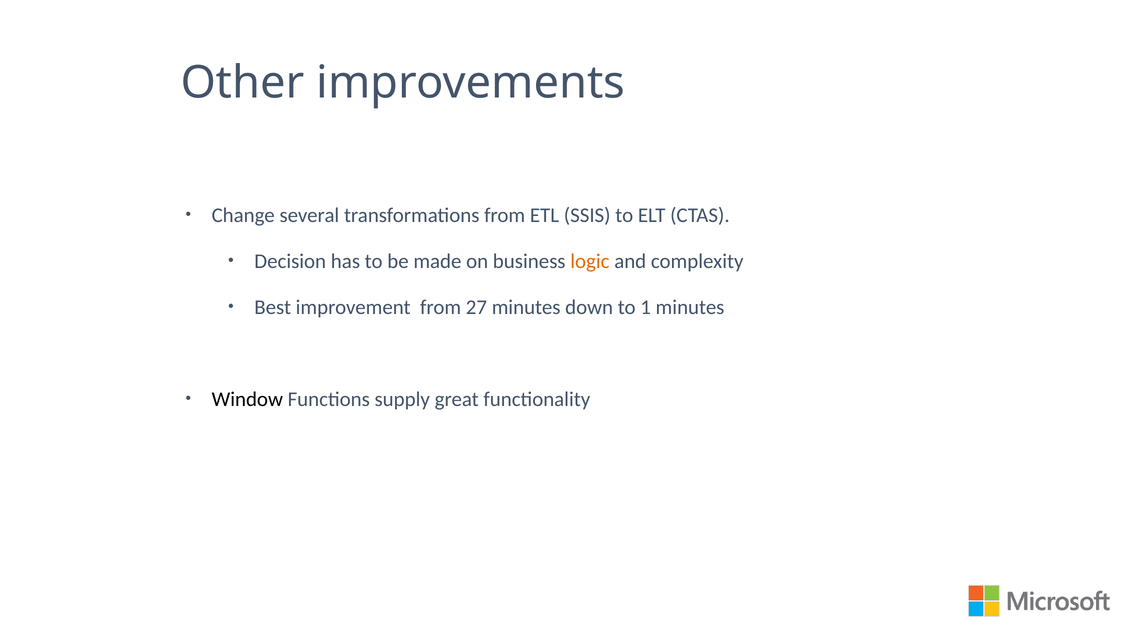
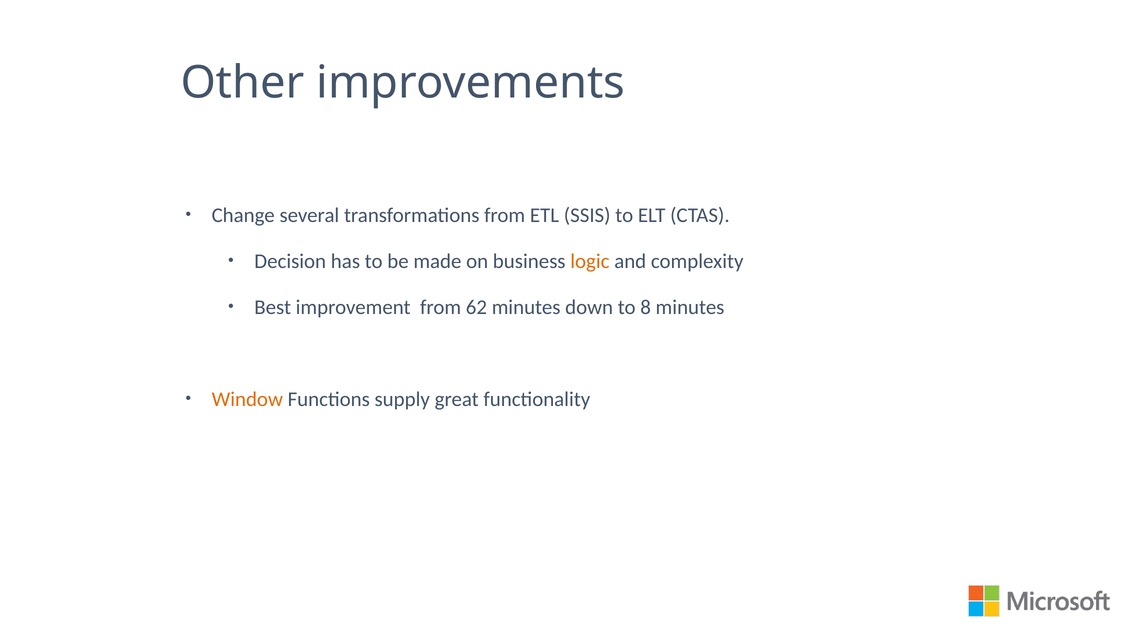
27: 27 -> 62
1: 1 -> 8
Window colour: black -> orange
